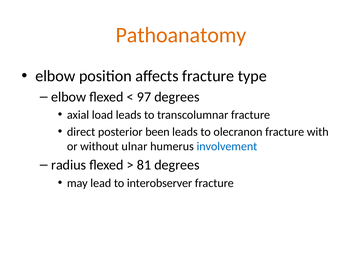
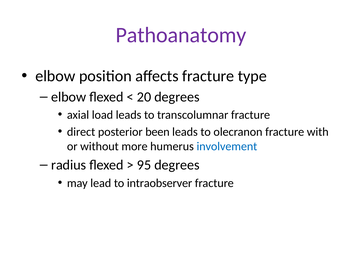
Pathoanatomy colour: orange -> purple
97: 97 -> 20
ulnar: ulnar -> more
81: 81 -> 95
interobserver: interobserver -> intraobserver
